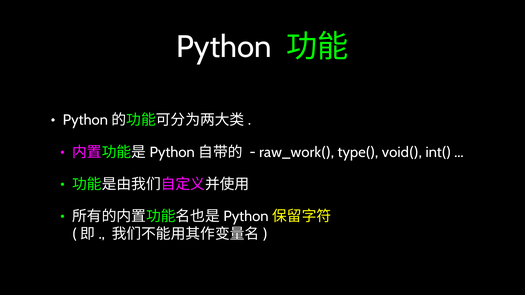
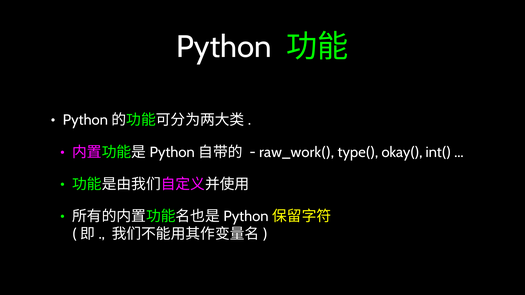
void(: void( -> okay(
